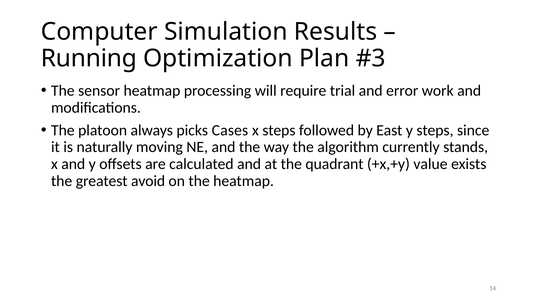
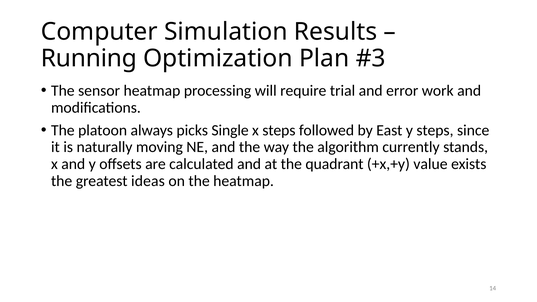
Cases: Cases -> Single
avoid: avoid -> ideas
